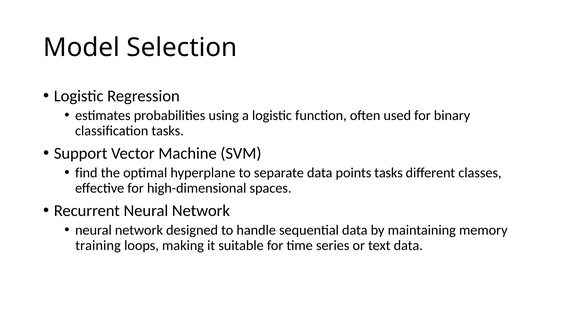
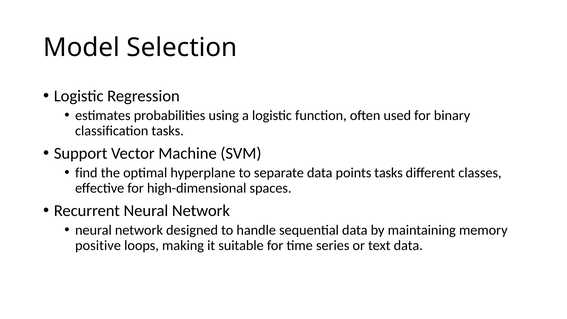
training: training -> positive
